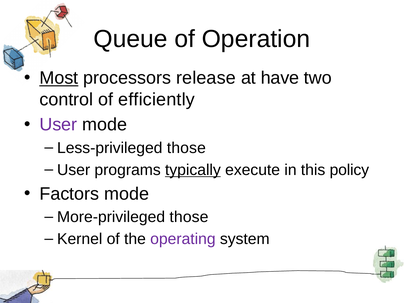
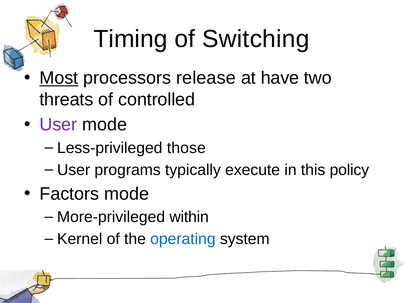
Queue: Queue -> Timing
Operation: Operation -> Switching
control: control -> threats
efficiently: efficiently -> controlled
typically underline: present -> none
More-privileged those: those -> within
operating colour: purple -> blue
